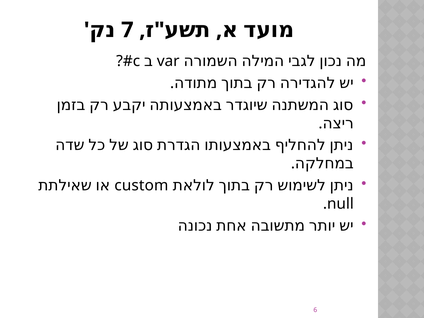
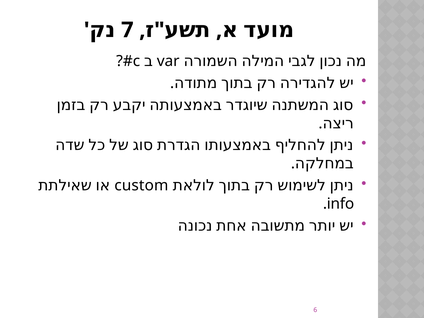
null: null -> info
